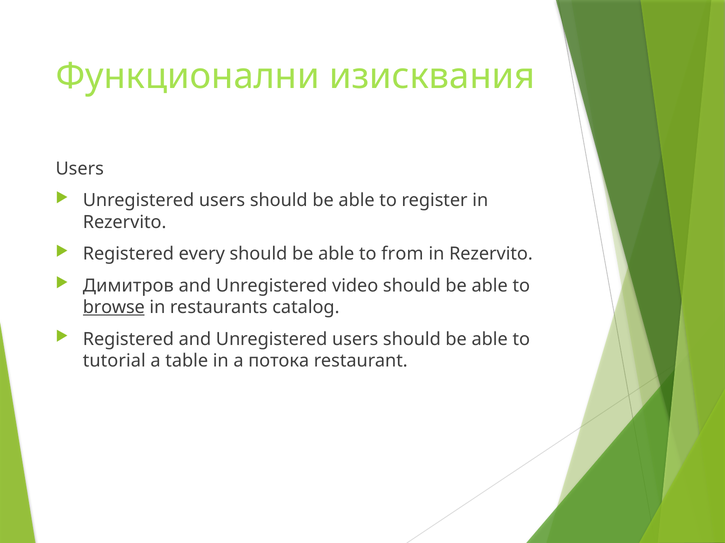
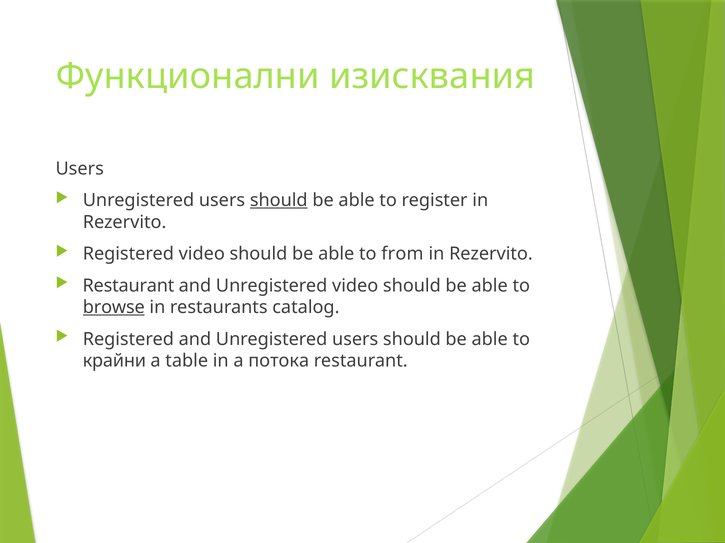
should at (279, 201) underline: none -> present
Registered every: every -> video
Димитров at (128, 286): Димитров -> Restaurant
tutorial: tutorial -> крайни
